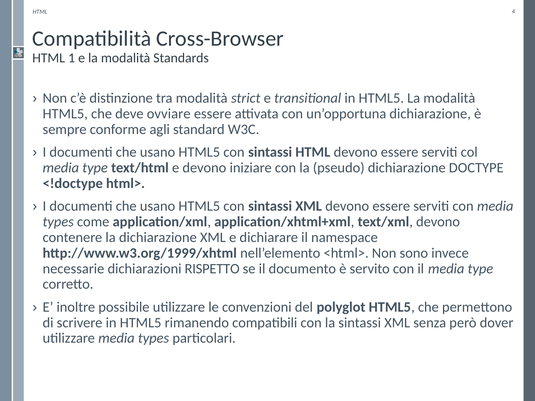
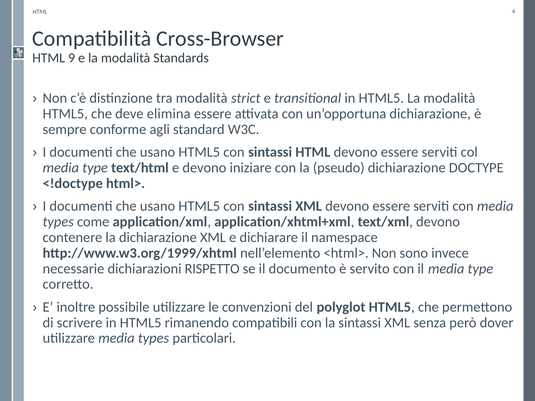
1: 1 -> 9
ovviare: ovviare -> elimina
